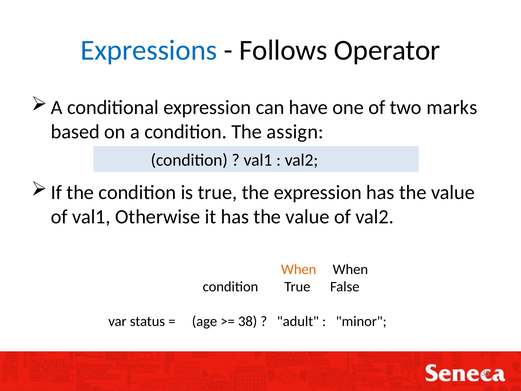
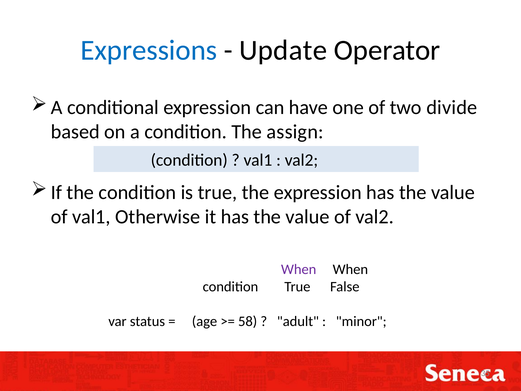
Follows: Follows -> Update
marks: marks -> divide
When at (299, 269) colour: orange -> purple
38: 38 -> 58
